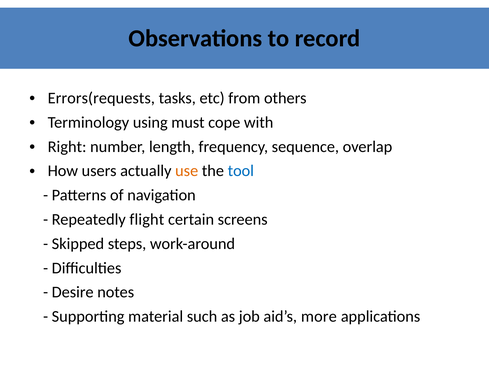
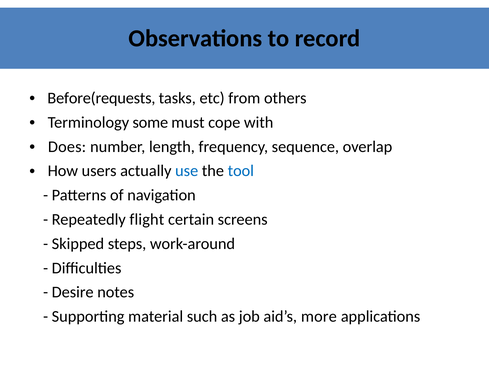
Errors(requests: Errors(requests -> Before(requests
using: using -> some
Right: Right -> Does
use colour: orange -> blue
